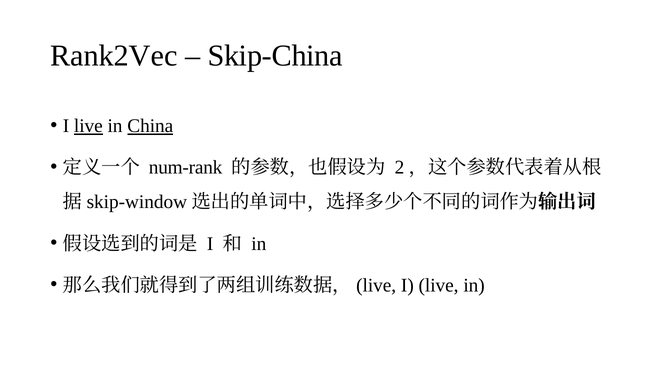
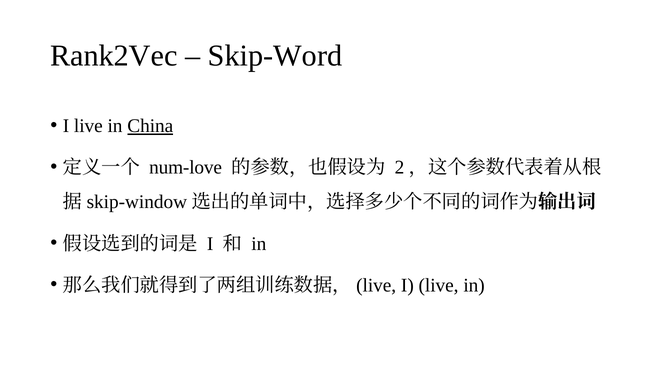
Skip-China: Skip-China -> Skip-Word
live at (88, 126) underline: present -> none
num-rank: num-rank -> num-love
